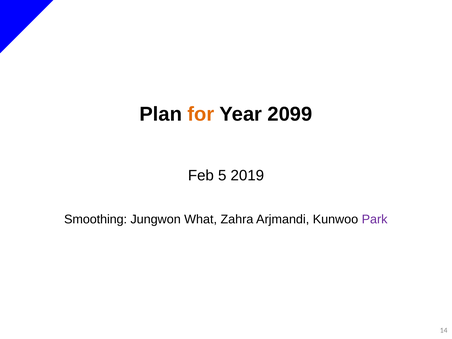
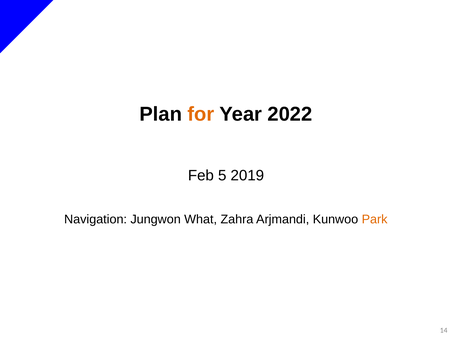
2099: 2099 -> 2022
Smoothing: Smoothing -> Navigation
Park colour: purple -> orange
